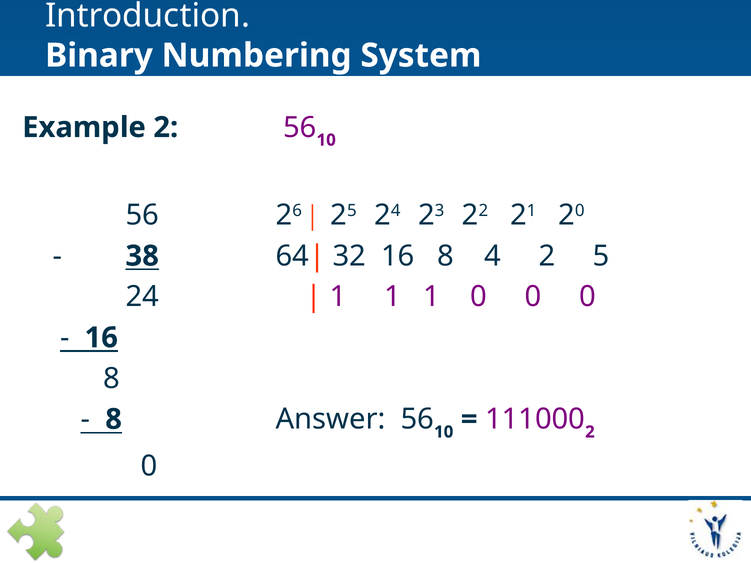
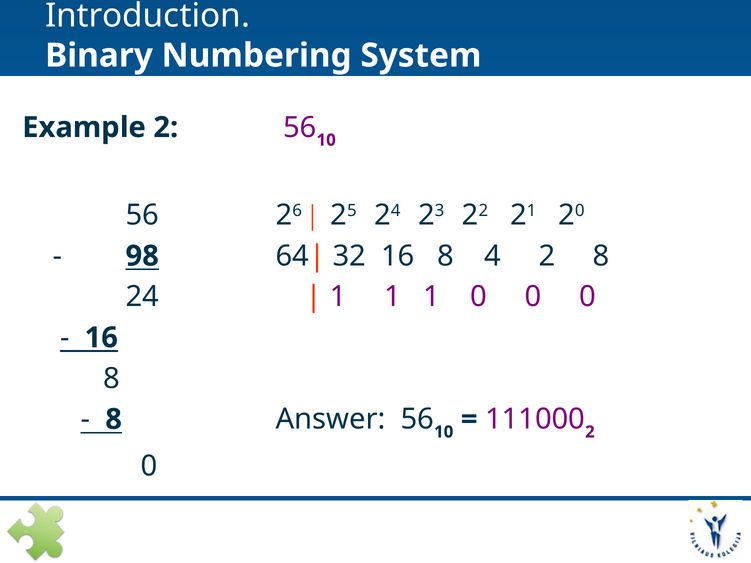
38: 38 -> 98
2 5: 5 -> 8
